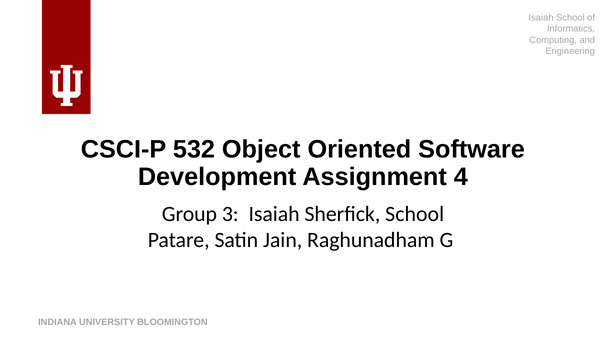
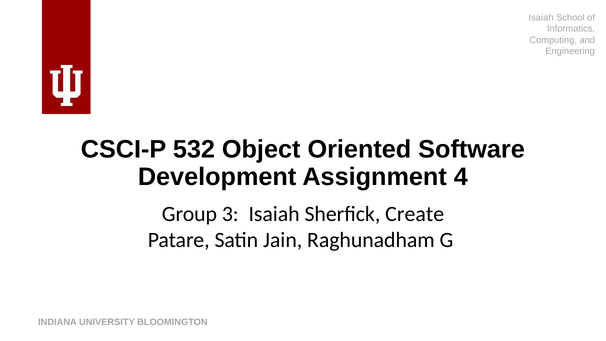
Sherfick School: School -> Create
